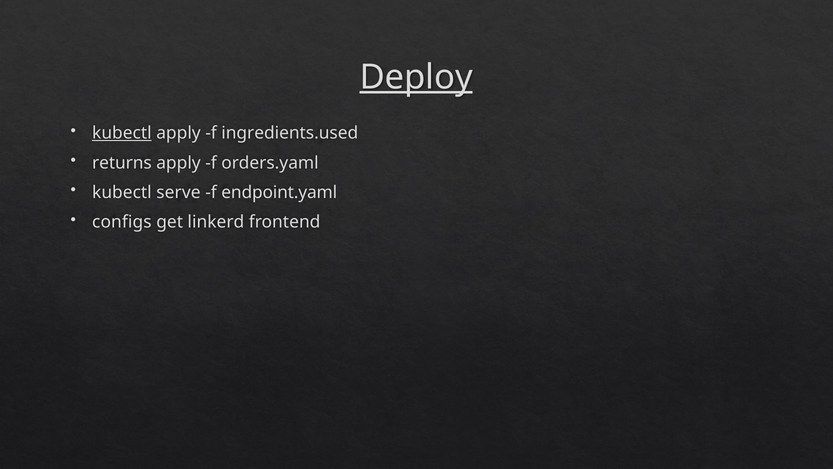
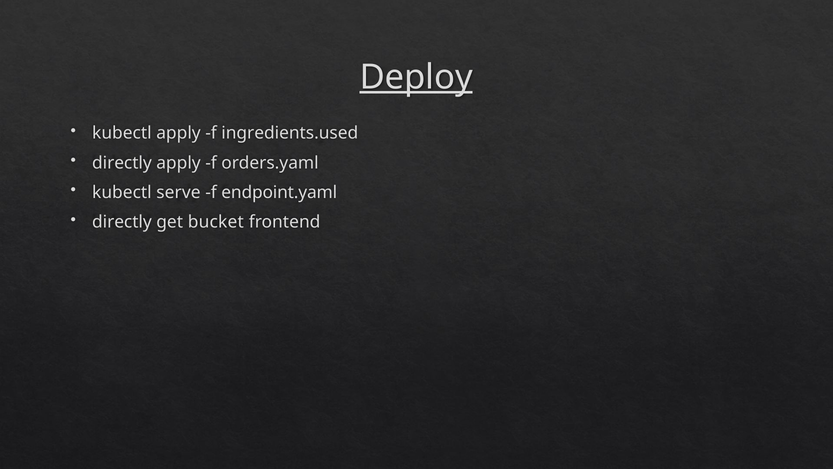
kubectl at (122, 133) underline: present -> none
returns at (122, 163): returns -> directly
configs at (122, 222): configs -> directly
linkerd: linkerd -> bucket
